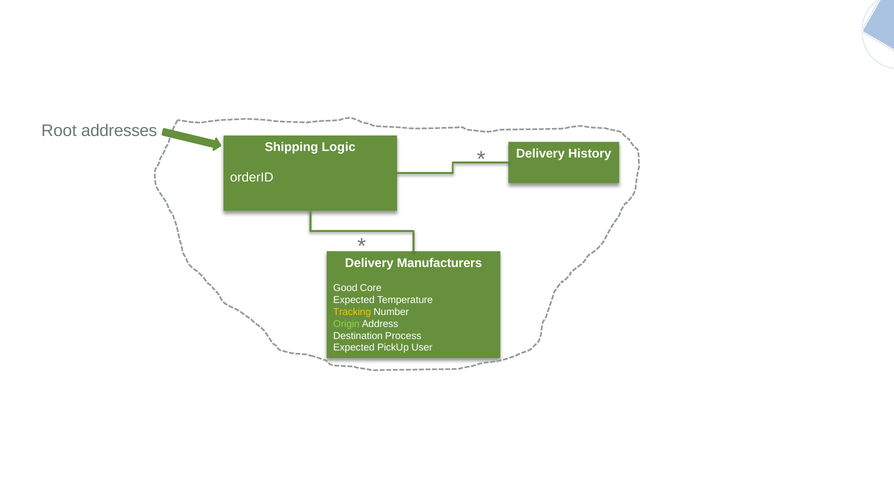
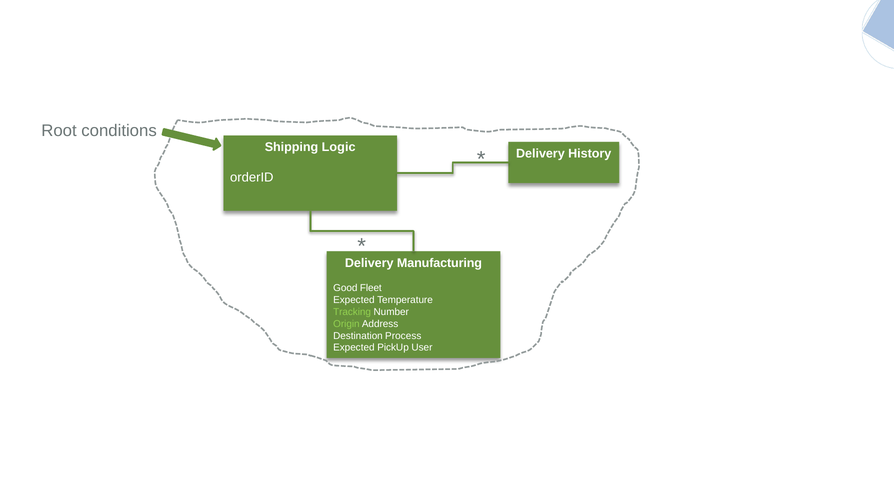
addresses: addresses -> conditions
Manufacturers: Manufacturers -> Manufacturing
Core: Core -> Fleet
Tracking colour: yellow -> light green
